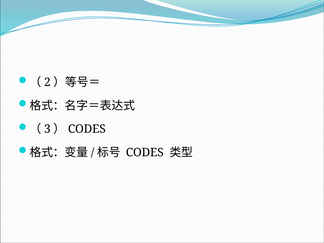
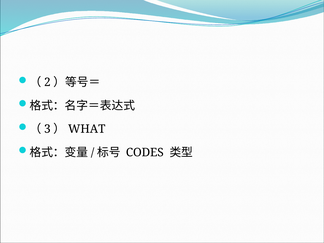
CODES at (87, 129): CODES -> WHAT
